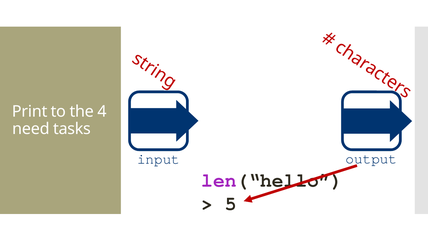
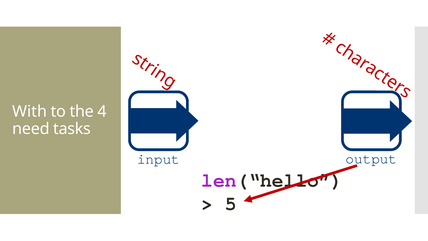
Print: Print -> With
